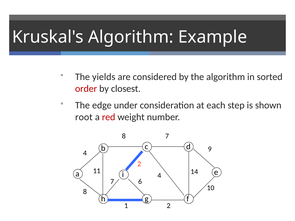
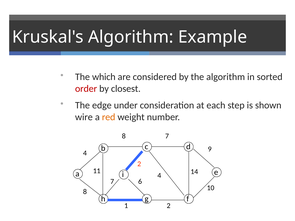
yields: yields -> which
root: root -> wire
red colour: red -> orange
